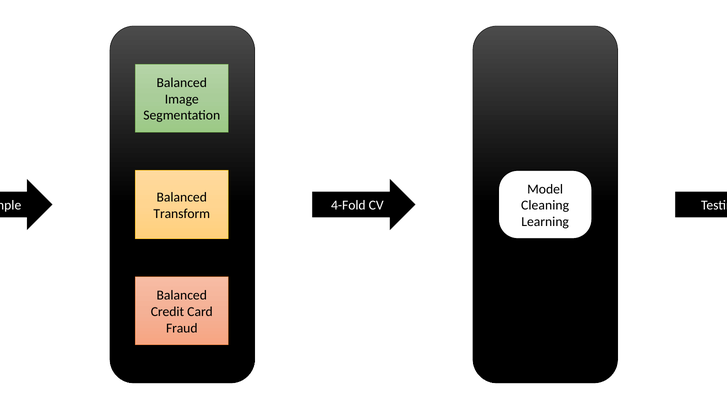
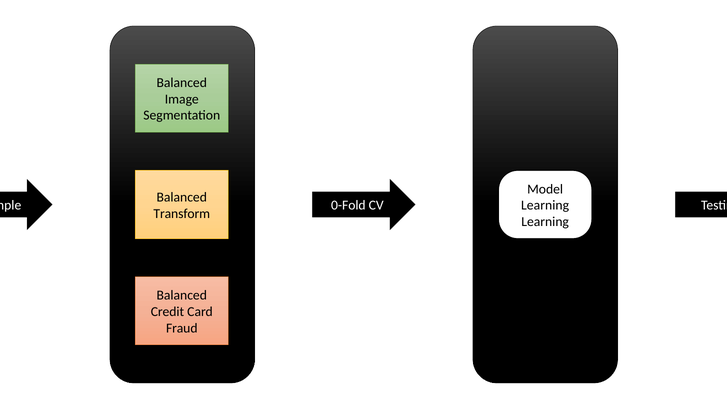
4-Fold: 4-Fold -> 0-Fold
Cleaning at (545, 205): Cleaning -> Learning
